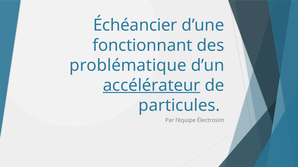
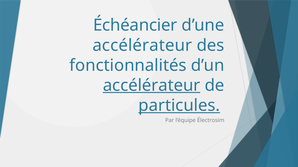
fonctionnant at (142, 45): fonctionnant -> accélérateur
problématique: problématique -> fonctionnalités
particules underline: none -> present
